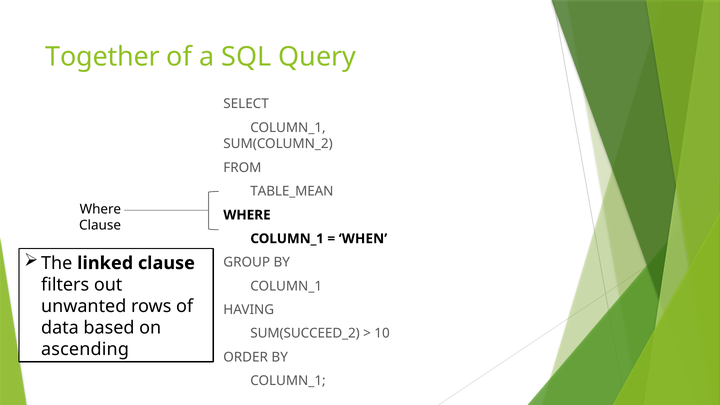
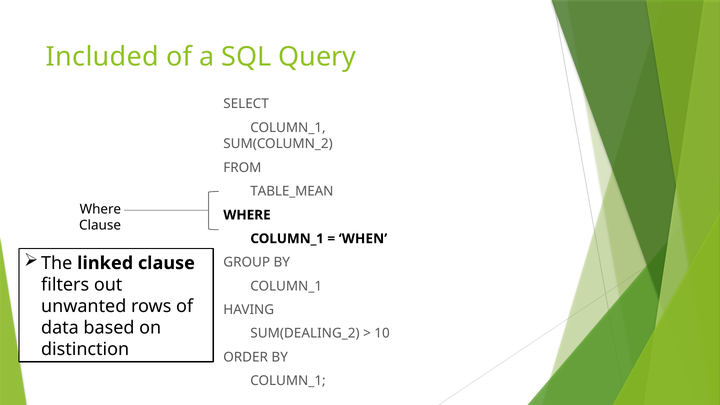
Together: Together -> Included
SUM(SUCCEED_2: SUM(SUCCEED_2 -> SUM(DEALING_2
ascending: ascending -> distinction
